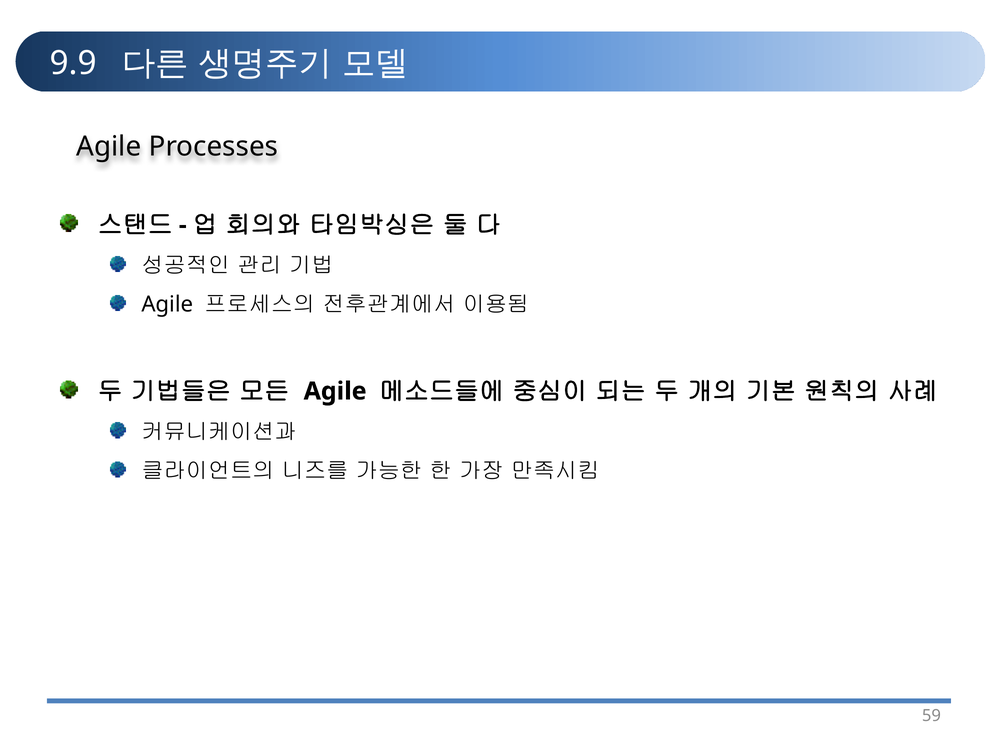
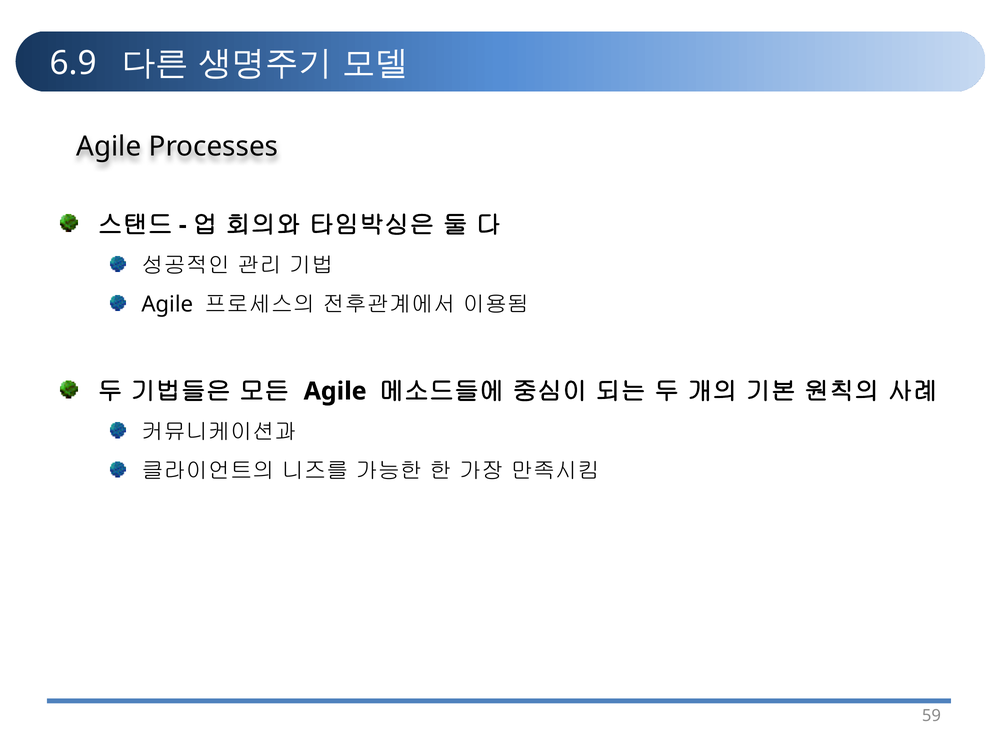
9.9: 9.9 -> 6.9
